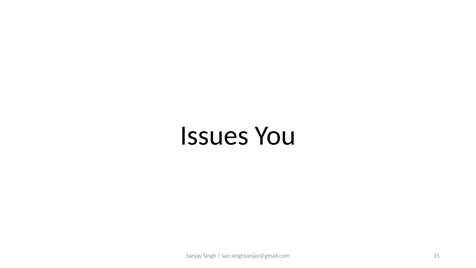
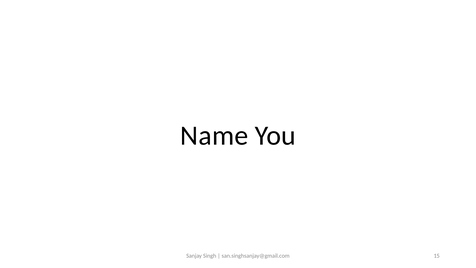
Issues: Issues -> Name
